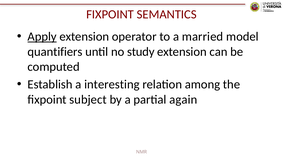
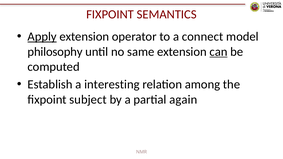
married: married -> connect
quantifiers: quantifiers -> philosophy
study: study -> same
can underline: none -> present
